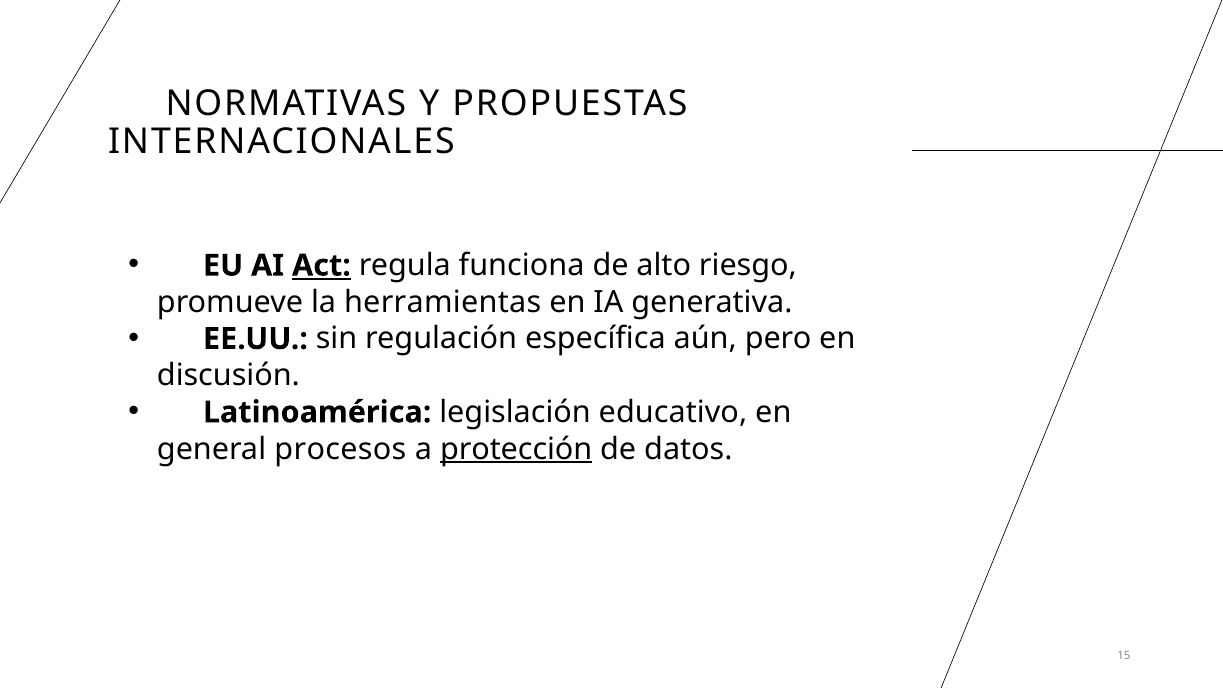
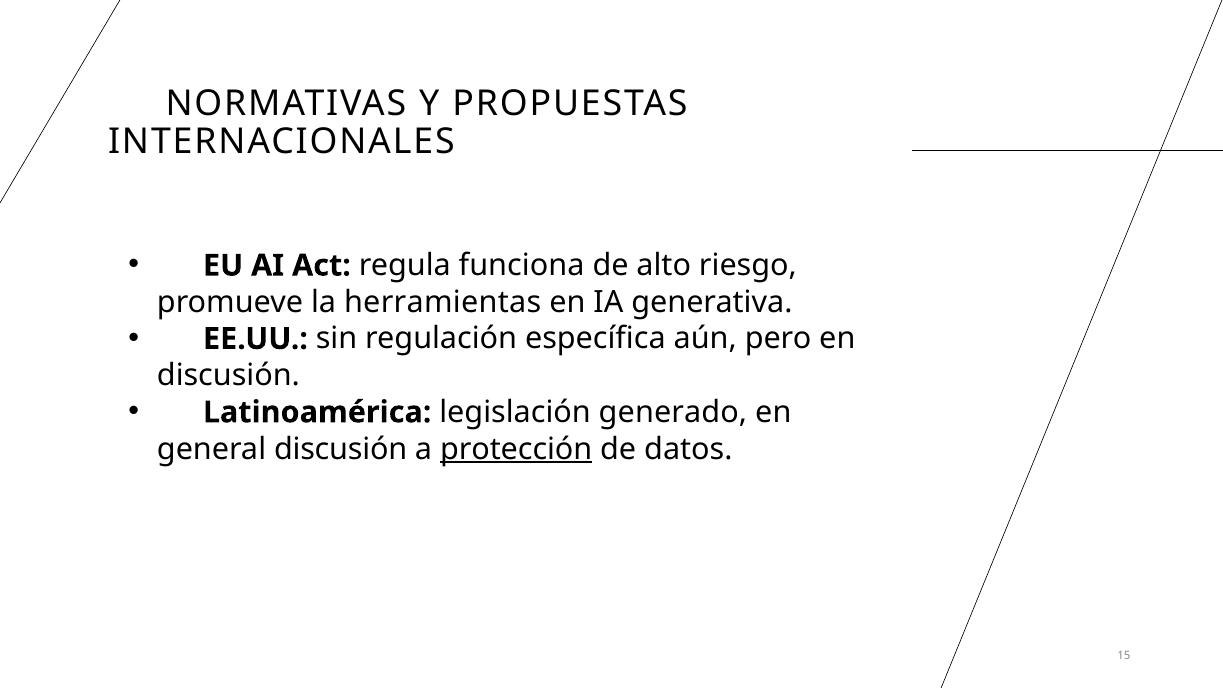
Act underline: present -> none
educativo: educativo -> generado
general procesos: procesos -> discusión
